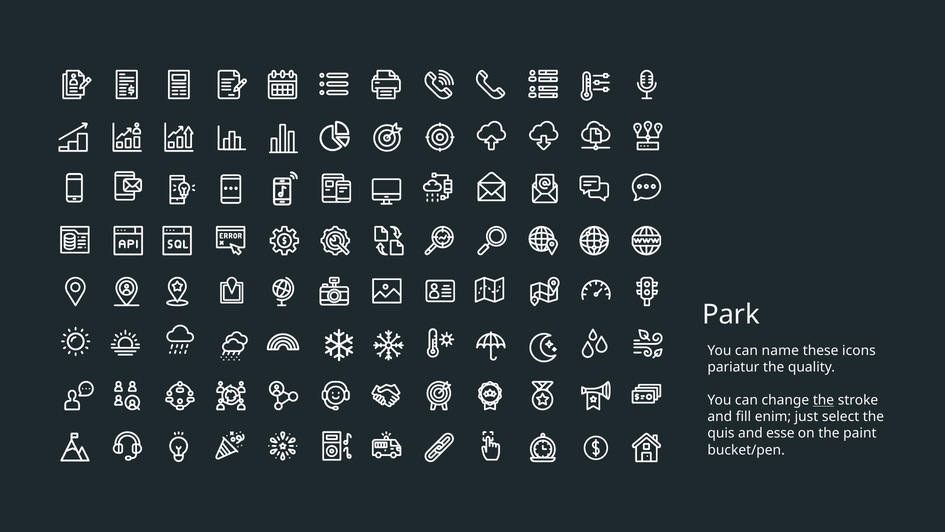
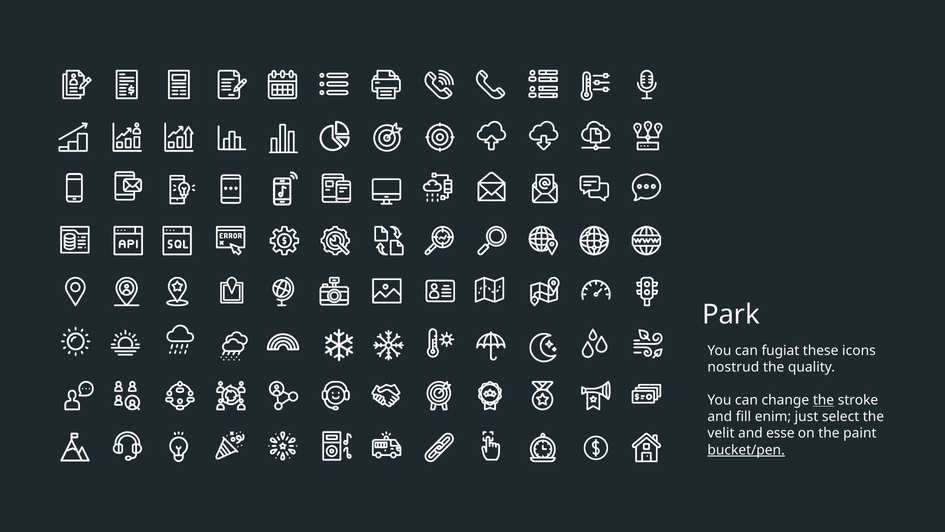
name: name -> fugiat
pariatur: pariatur -> nostrud
quis: quis -> velit
bucket/pen underline: none -> present
